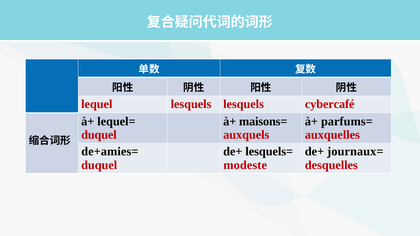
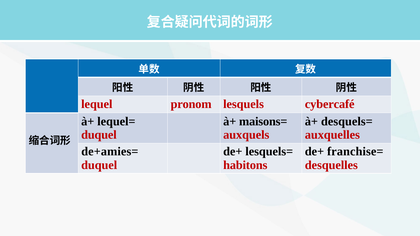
lequel lesquels: lesquels -> pronom
parfums=: parfums= -> desquels=
journaux=: journaux= -> franchise=
modeste: modeste -> habitons
